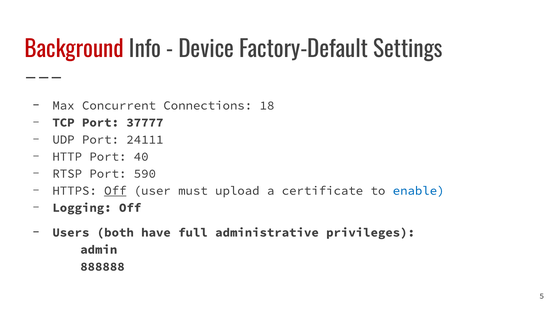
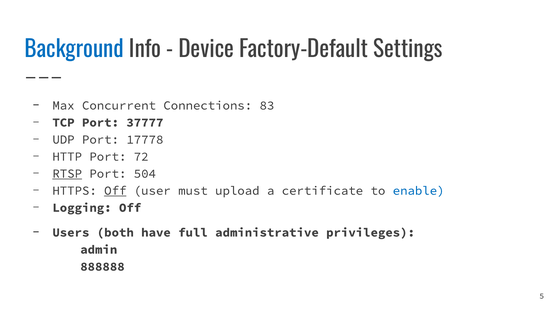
Background colour: red -> blue
18: 18 -> 83
24111: 24111 -> 17778
40: 40 -> 72
RTSP underline: none -> present
590: 590 -> 504
